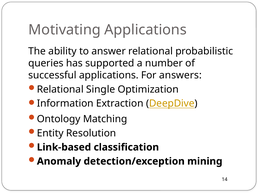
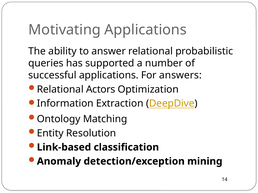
Single: Single -> Actors
